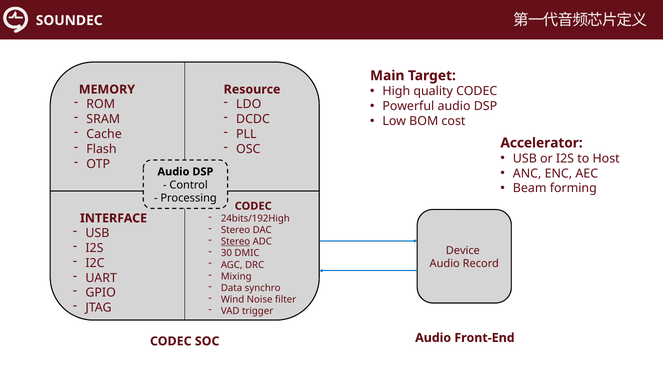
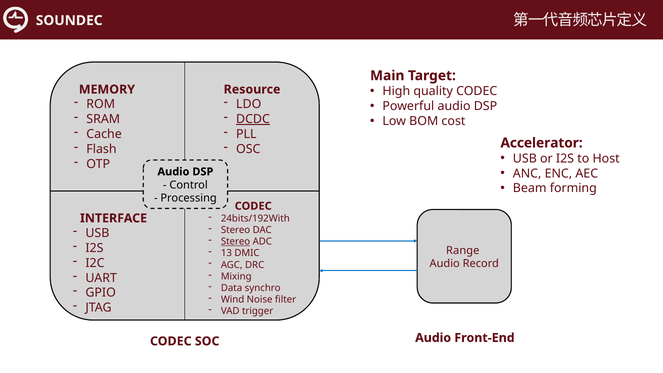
DCDC underline: none -> present
24bits/192High: 24bits/192High -> 24bits/192With
Device: Device -> Range
30: 30 -> 13
